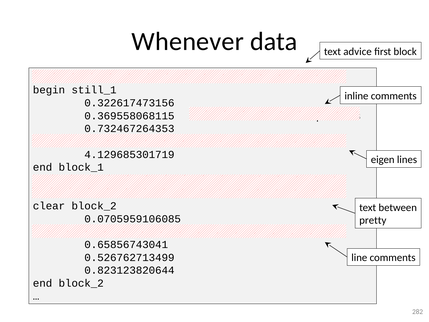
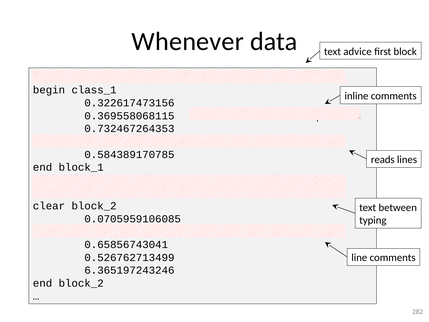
still_1: still_1 -> class_1
4.129685301719: 4.129685301719 -> 0.584389170785
eigen: eigen -> reads
pretty: pretty -> typing
0.823123820644: 0.823123820644 -> 6.365197243246
